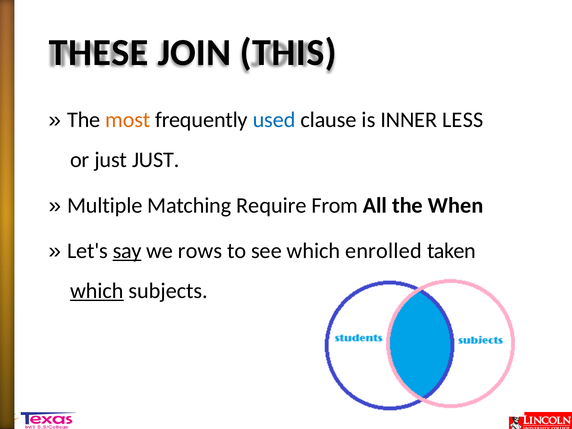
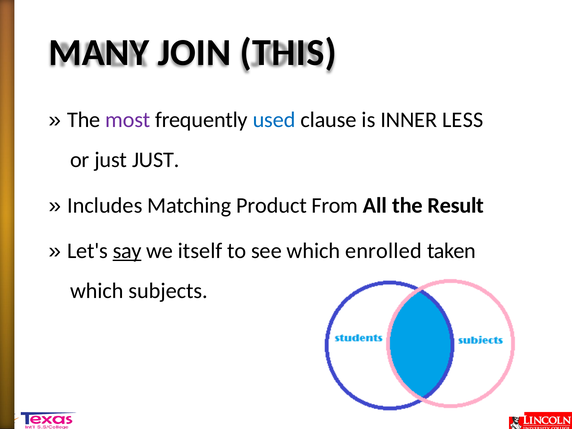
THESE: THESE -> MANY
most colour: orange -> purple
Multiple: Multiple -> Includes
Require: Require -> Product
When: When -> Result
rows: rows -> itself
which at (97, 291) underline: present -> none
